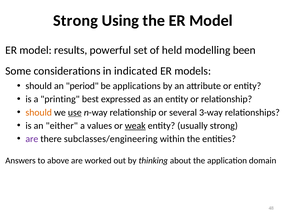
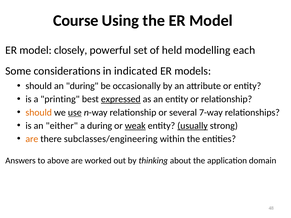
Strong at (76, 21): Strong -> Course
results: results -> closely
been: been -> each
an period: period -> during
applications: applications -> occasionally
expressed underline: none -> present
3-way: 3-way -> 7-way
a values: values -> during
usually underline: none -> present
are at (32, 139) colour: purple -> orange
